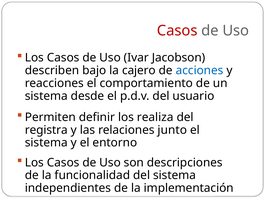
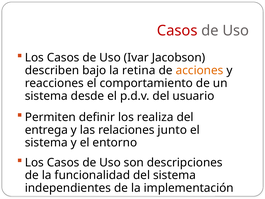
cajero: cajero -> retina
acciones colour: blue -> orange
registra: registra -> entrega
